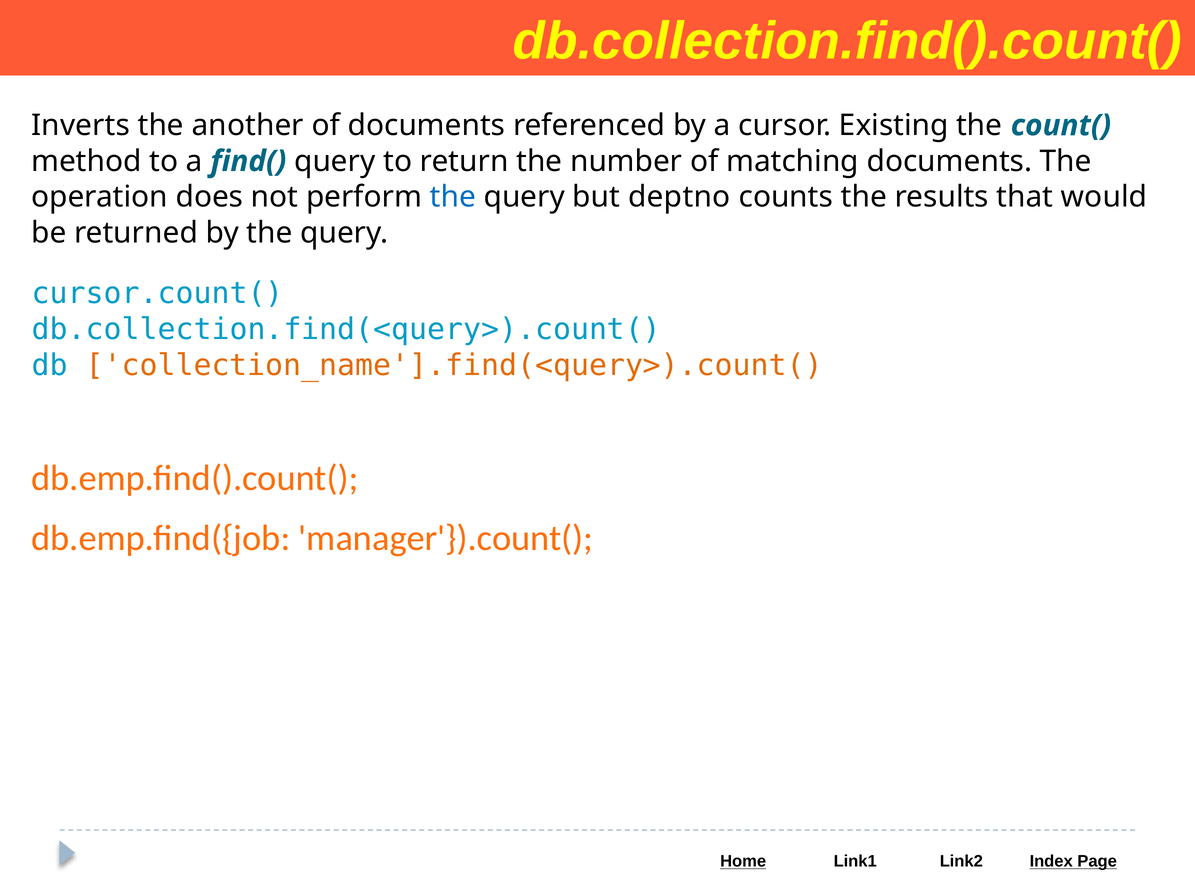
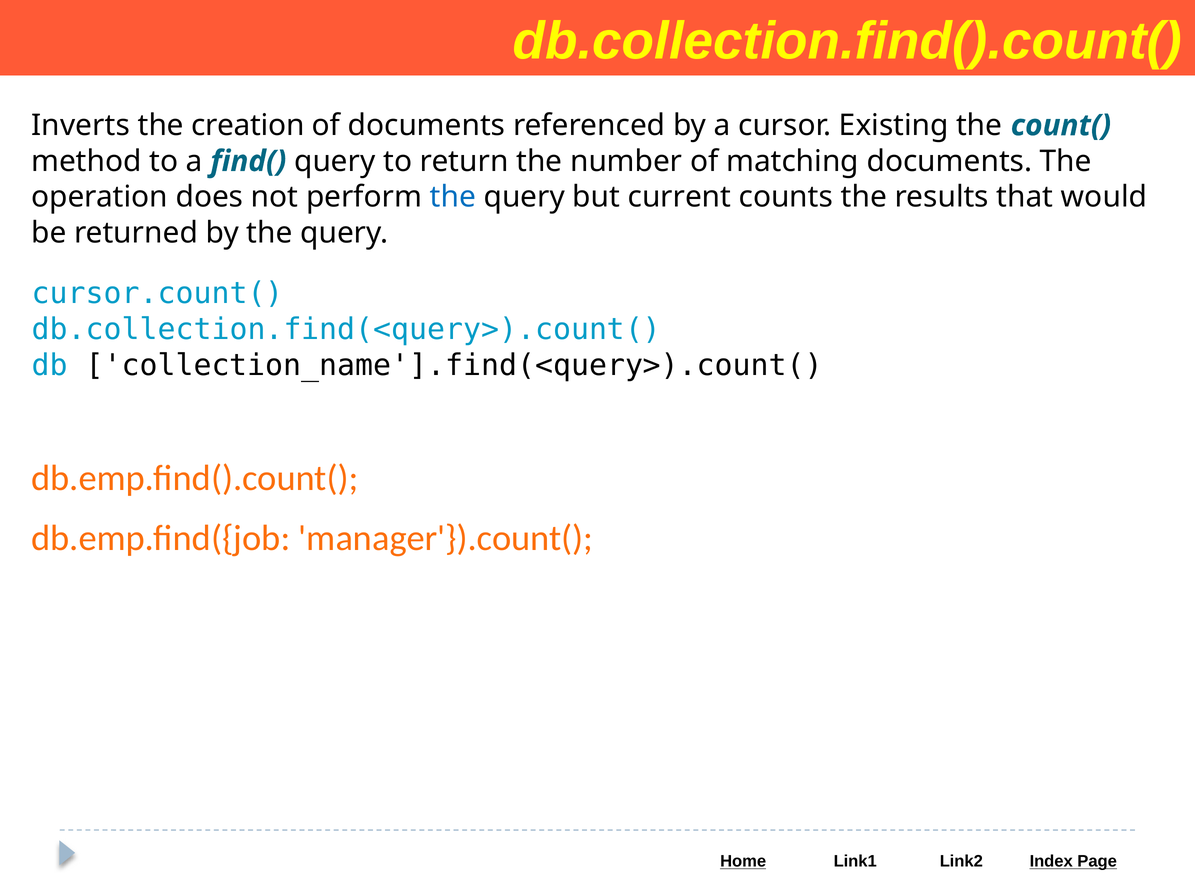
another: another -> creation
deptno: deptno -> current
collection_name'].find(<query>).count( colour: orange -> black
